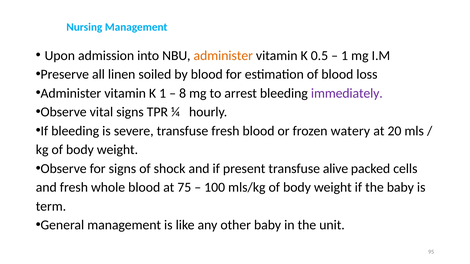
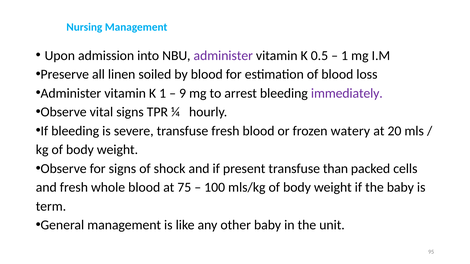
administer at (223, 56) colour: orange -> purple
8: 8 -> 9
alive: alive -> than
